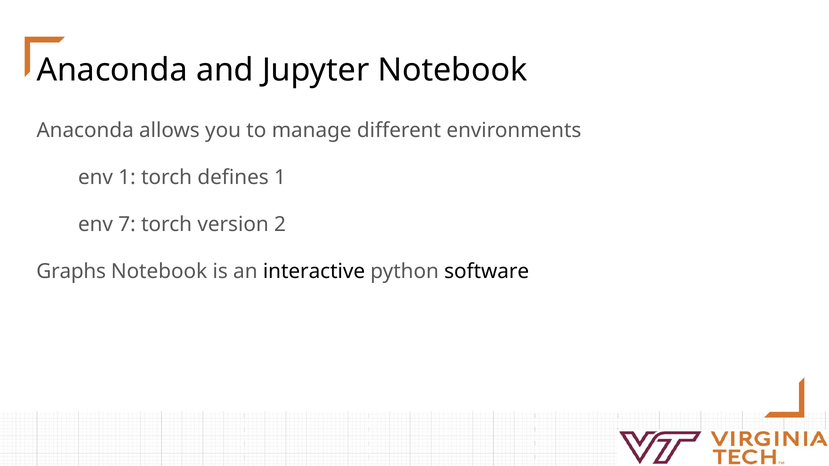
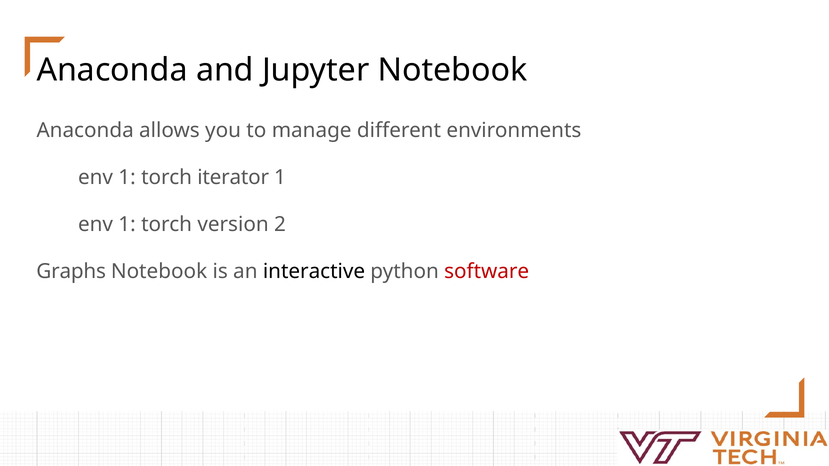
defines: defines -> iterator
7 at (127, 224): 7 -> 1
software colour: black -> red
